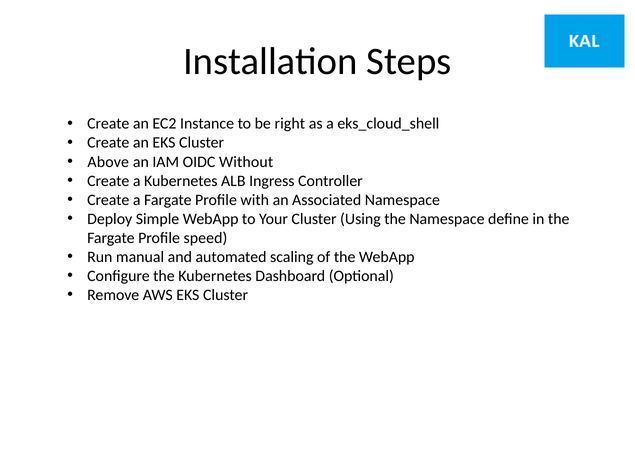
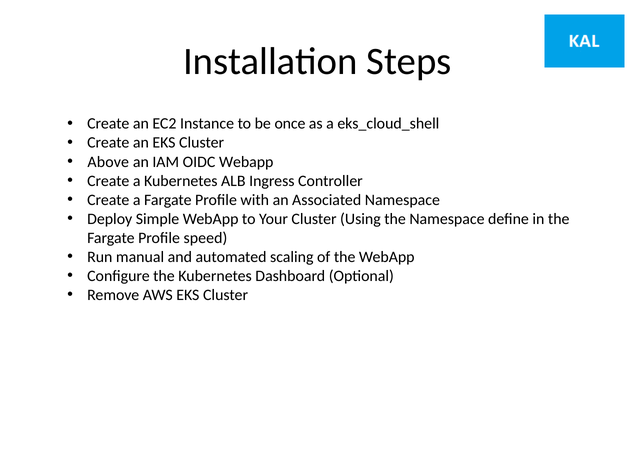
right: right -> once
OIDC Without: Without -> Webapp
